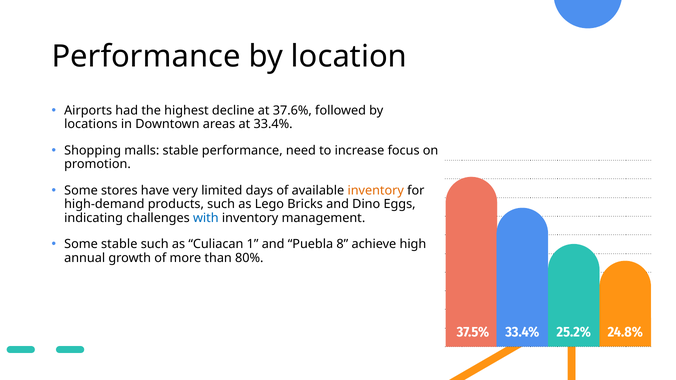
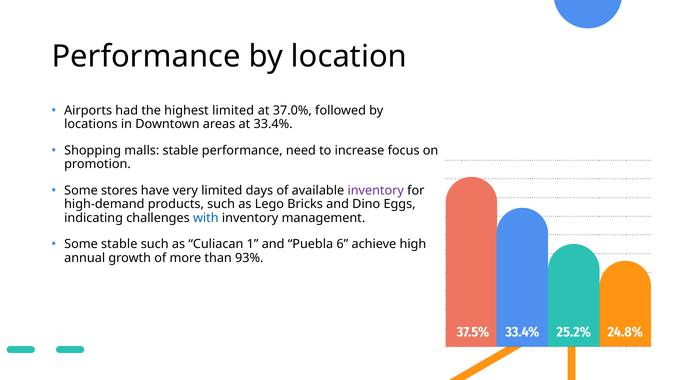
highest decline: decline -> limited
37.6%: 37.6% -> 37.0%
inventory at (376, 191) colour: orange -> purple
8: 8 -> 6
80%: 80% -> 93%
